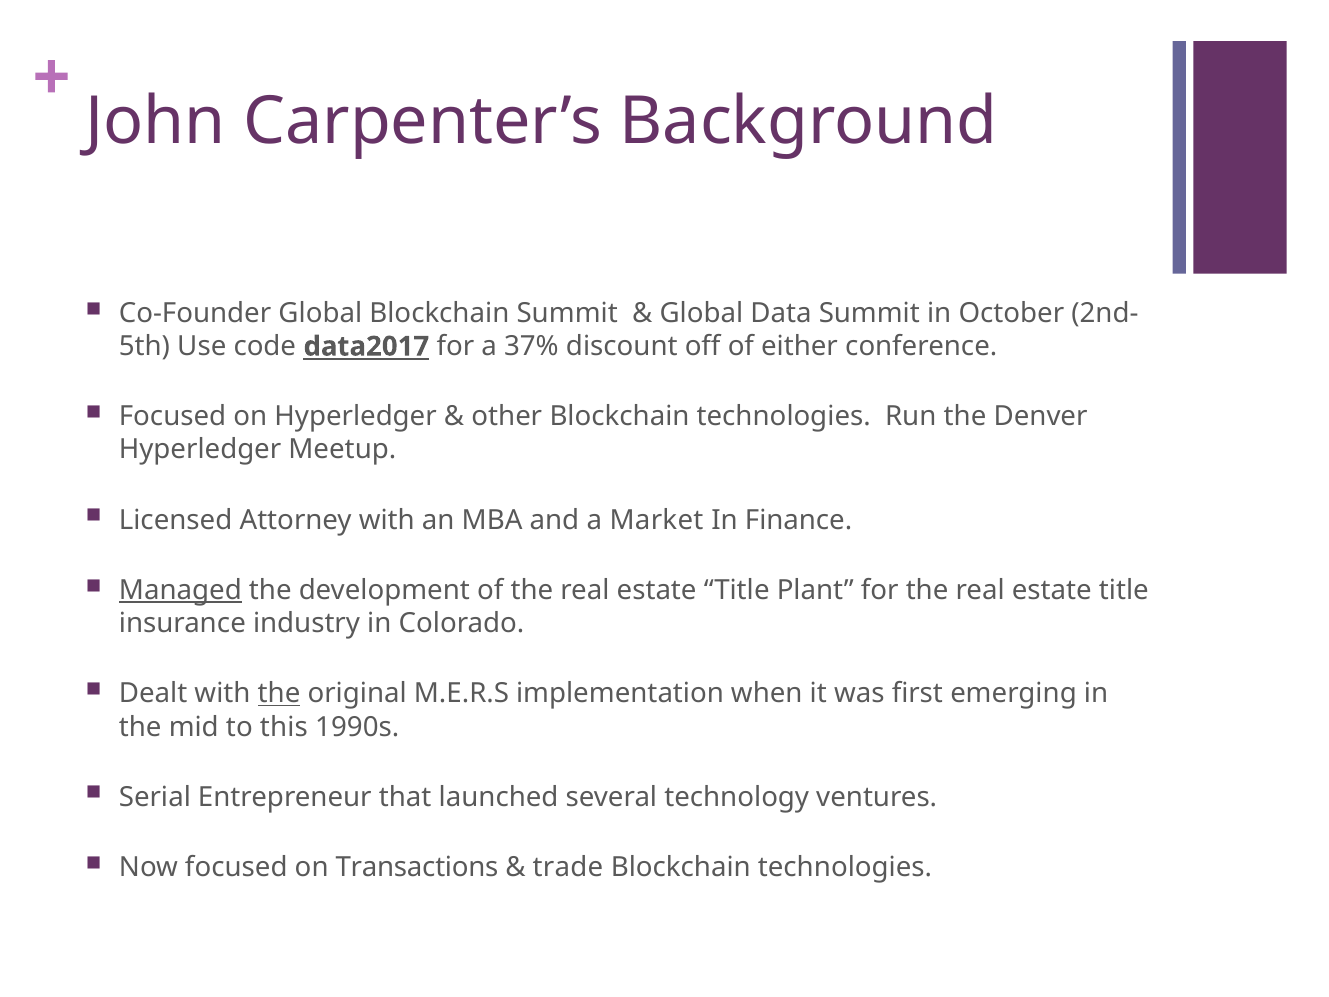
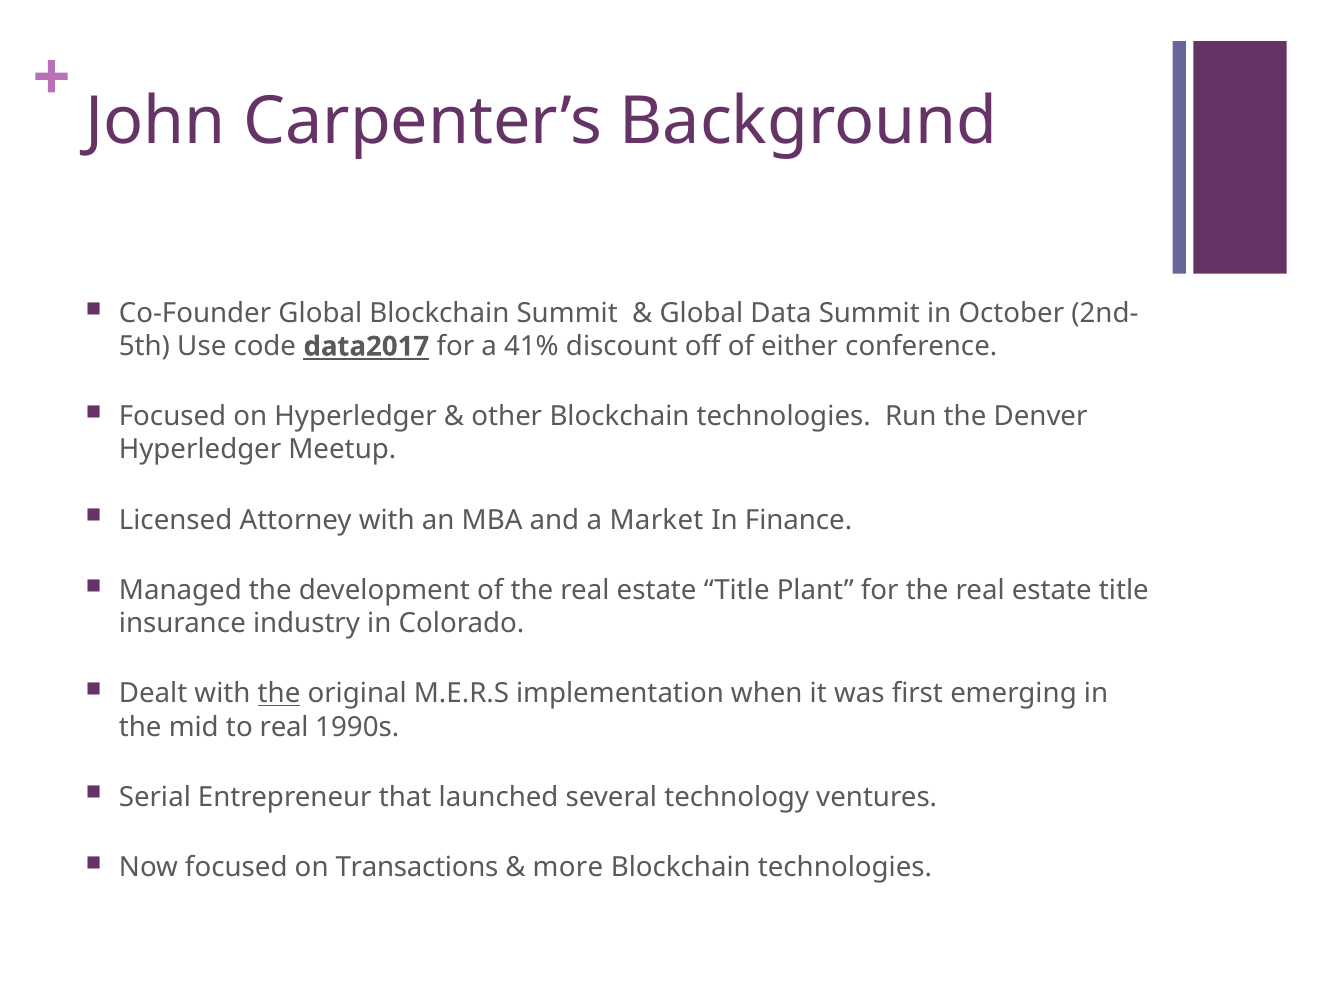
37%: 37% -> 41%
Managed underline: present -> none
to this: this -> real
trade: trade -> more
